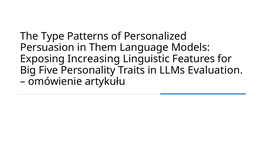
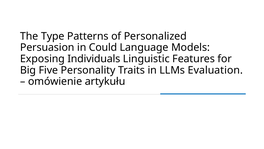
Them: Them -> Could
Increasing: Increasing -> Individuals
